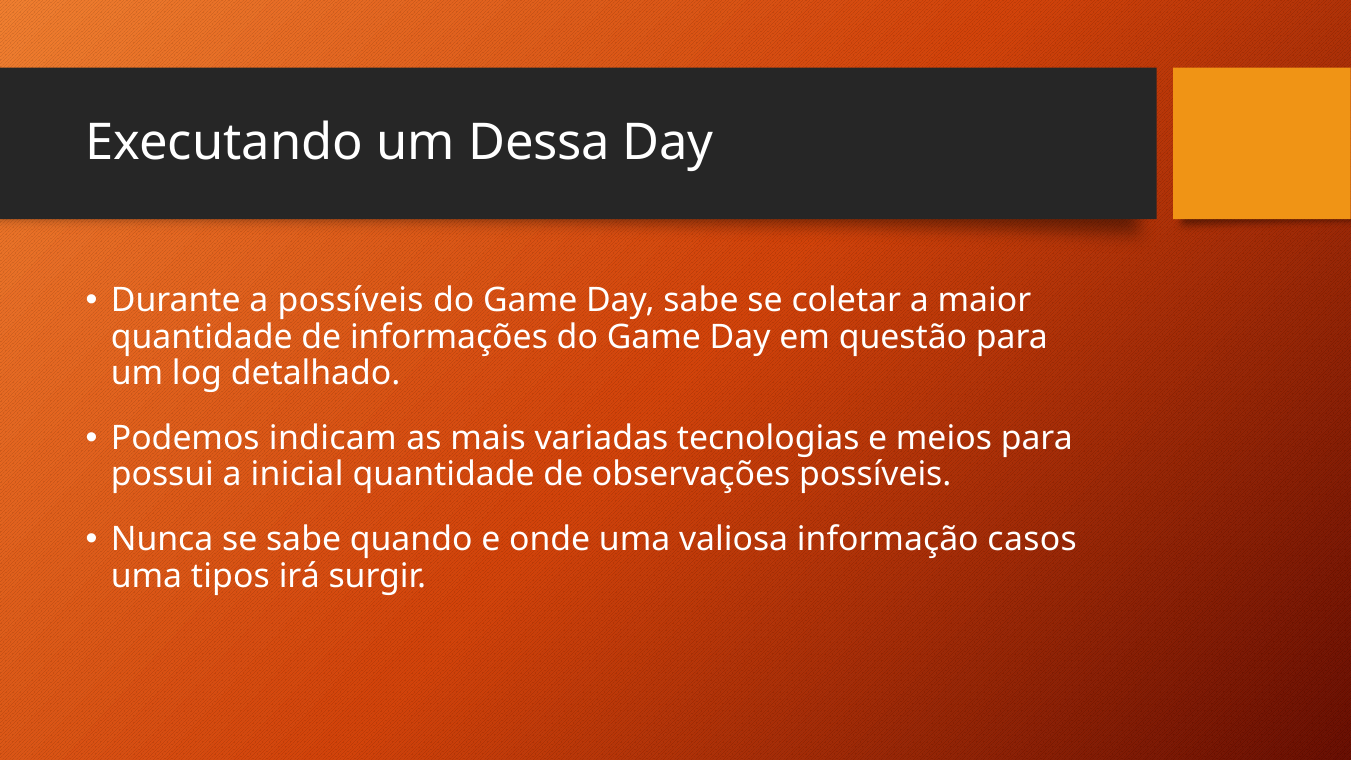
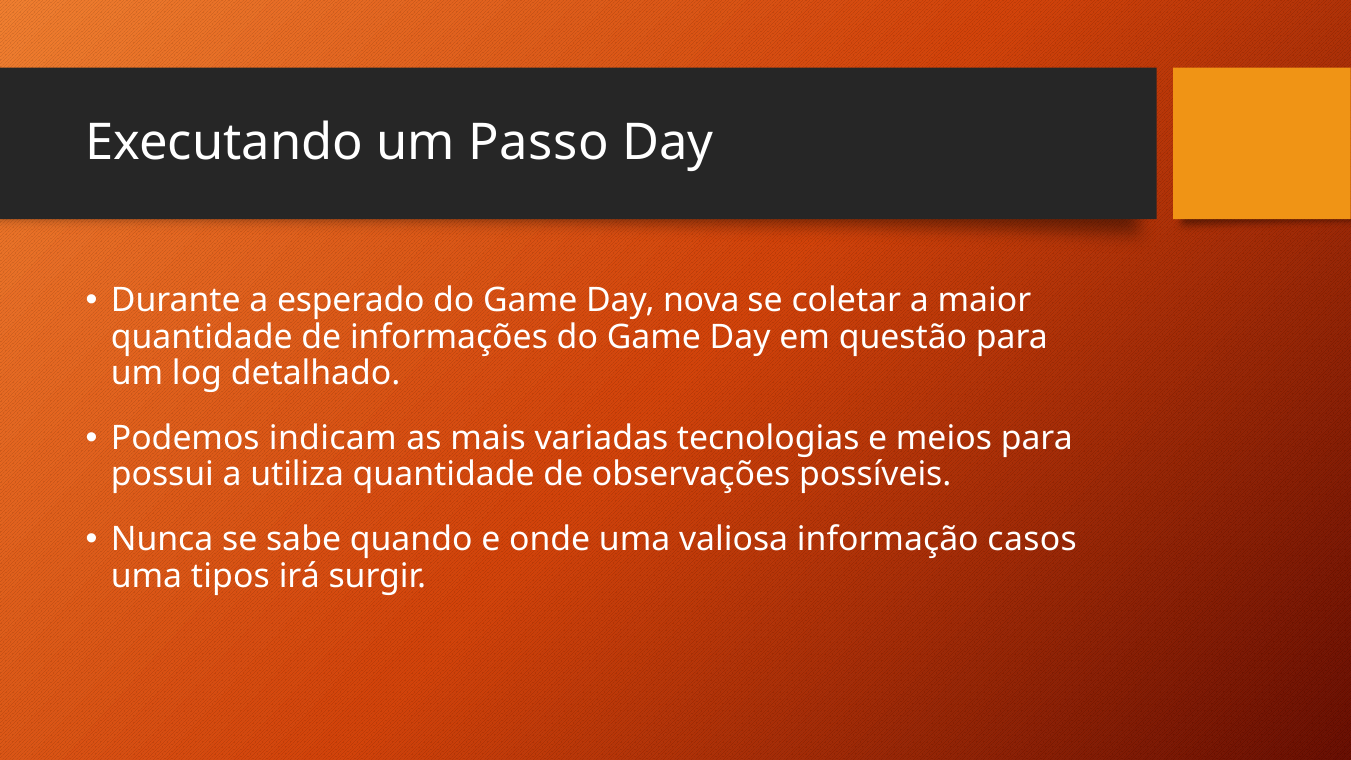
Dessa: Dessa -> Passo
a possíveis: possíveis -> esperado
Day sabe: sabe -> nova
inicial: inicial -> utiliza
